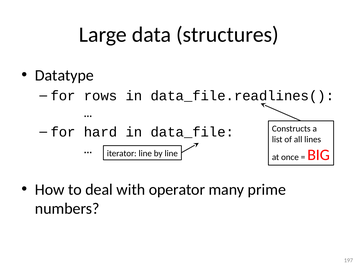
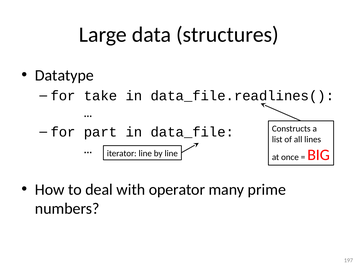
rows: rows -> take
hard: hard -> part
